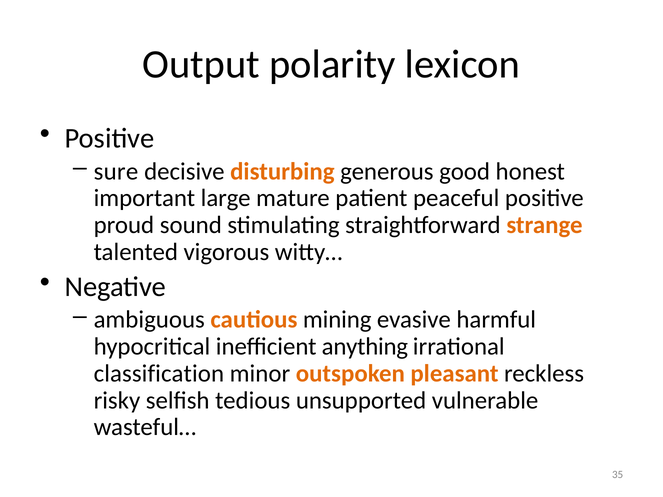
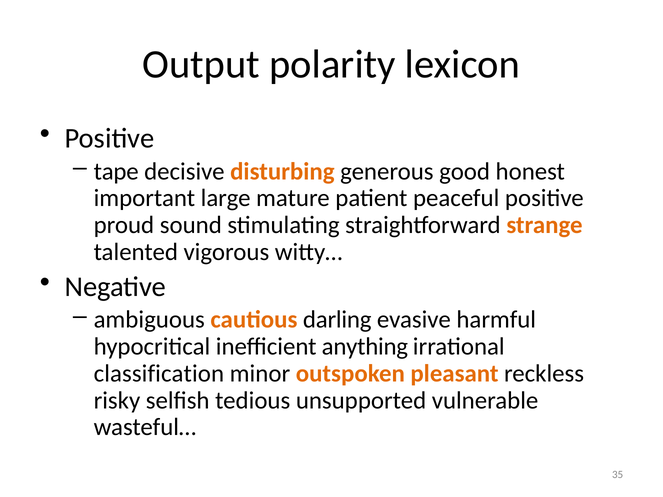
sure: sure -> tape
mining: mining -> darling
